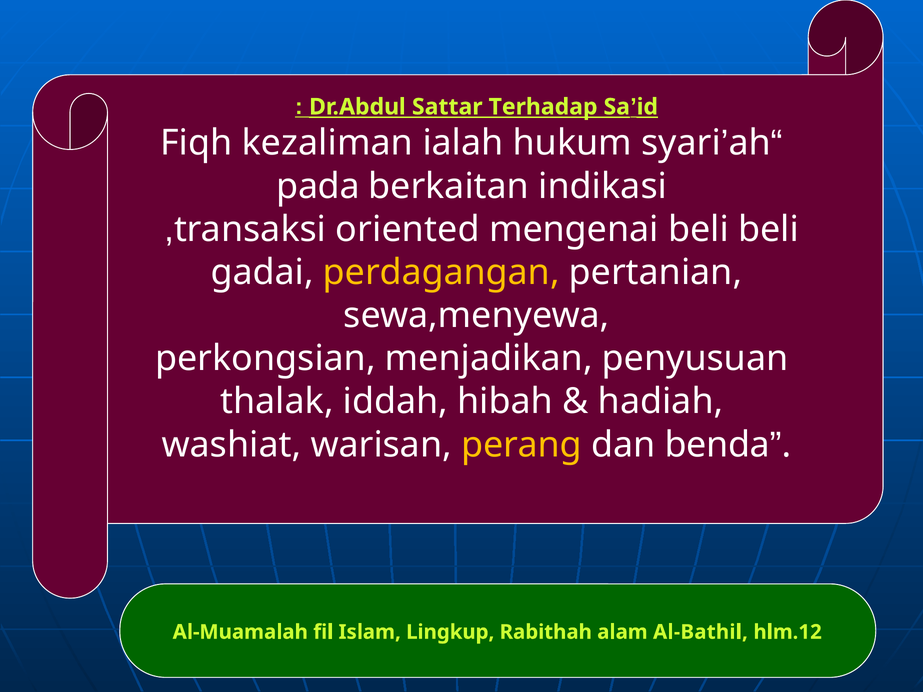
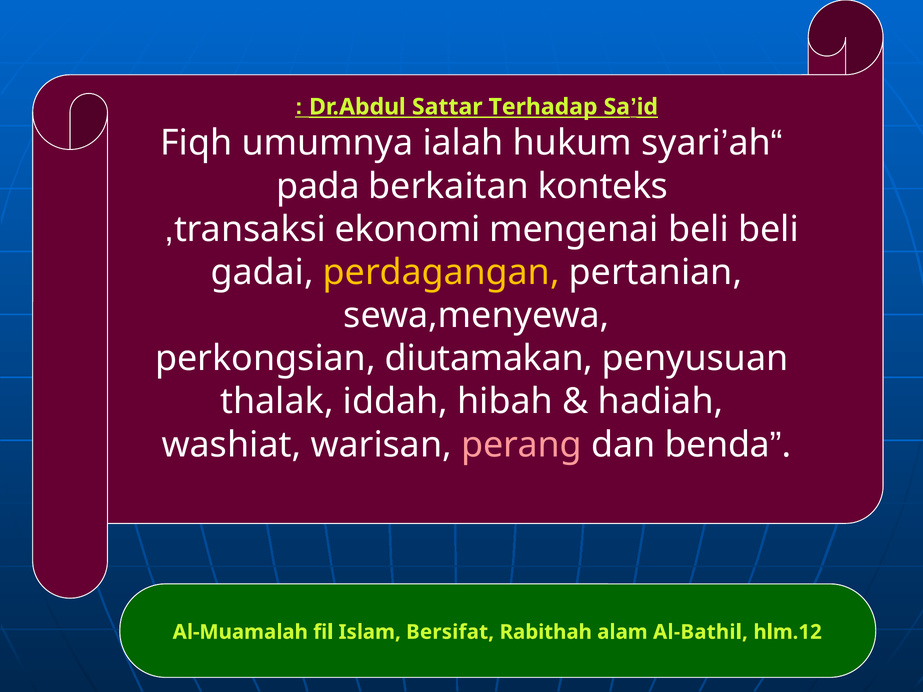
kezaliman: kezaliman -> umumnya
indikasi: indikasi -> konteks
oriented: oriented -> ekonomi
menjadikan: menjadikan -> diutamakan
perang colour: yellow -> pink
Lingkup: Lingkup -> Bersifat
